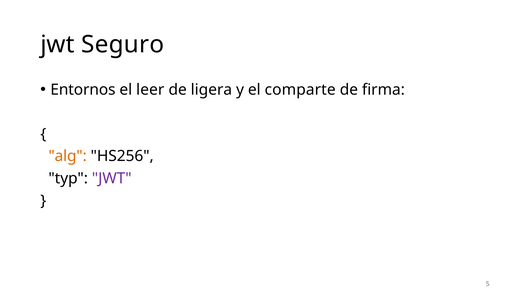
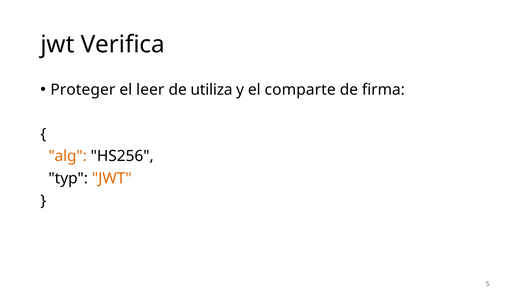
Seguro: Seguro -> Verifica
Entornos: Entornos -> Proteger
ligera: ligera -> utiliza
JWT at (112, 178) colour: purple -> orange
